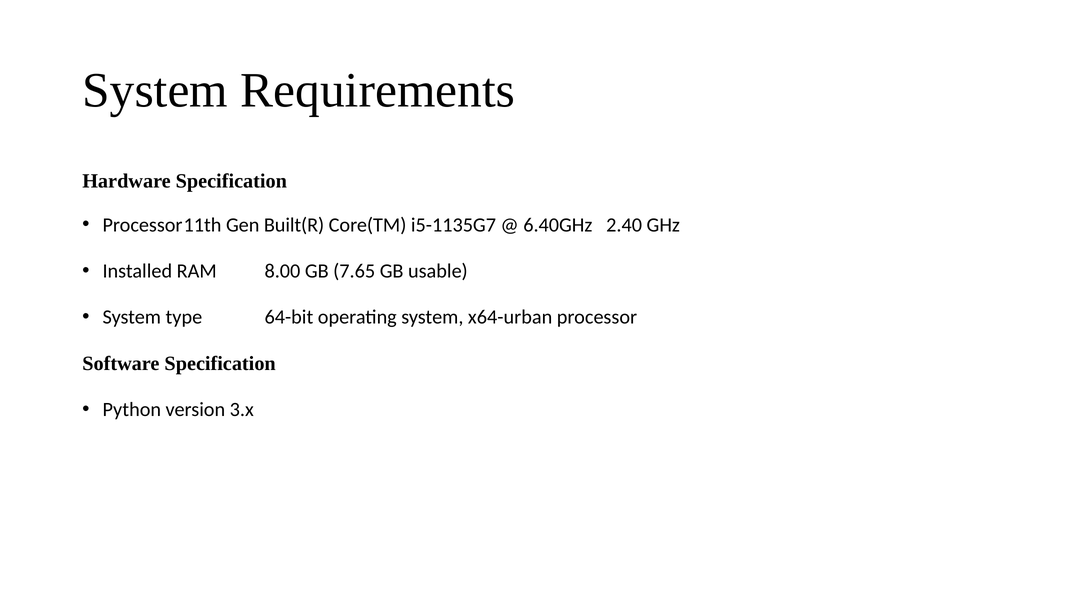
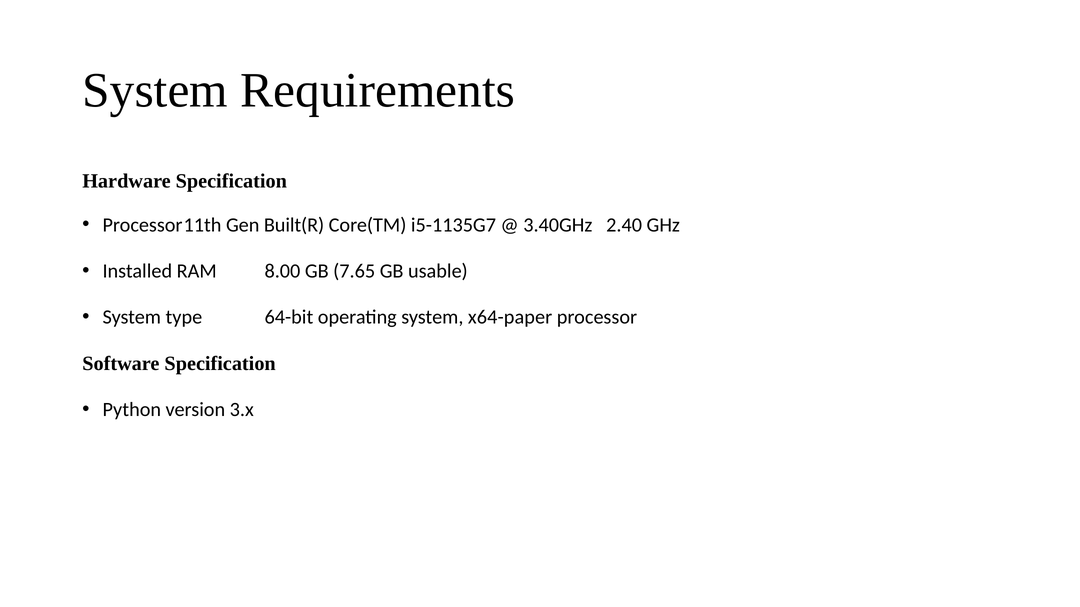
6.40GHz: 6.40GHz -> 3.40GHz
x64-urban: x64-urban -> x64-paper
